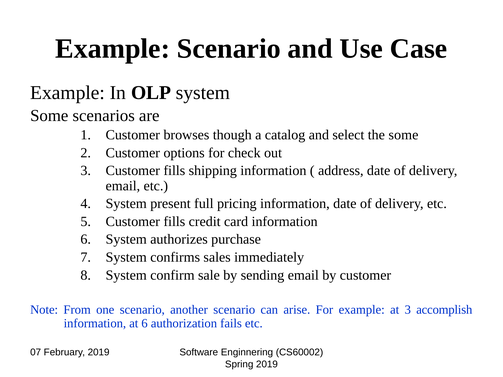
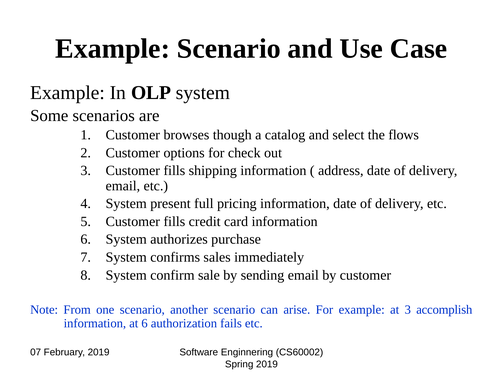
the some: some -> flows
